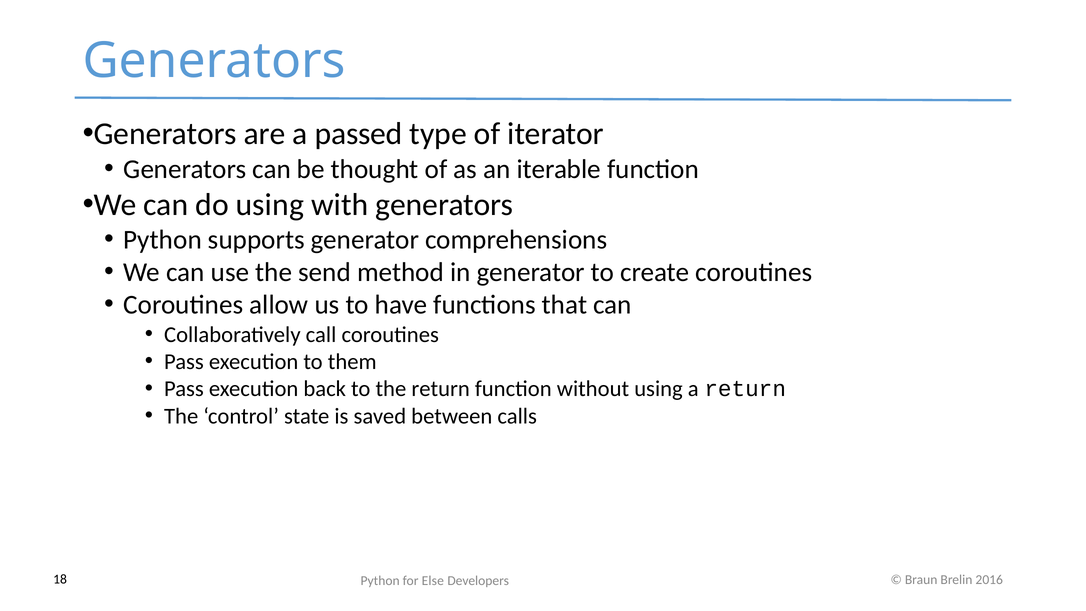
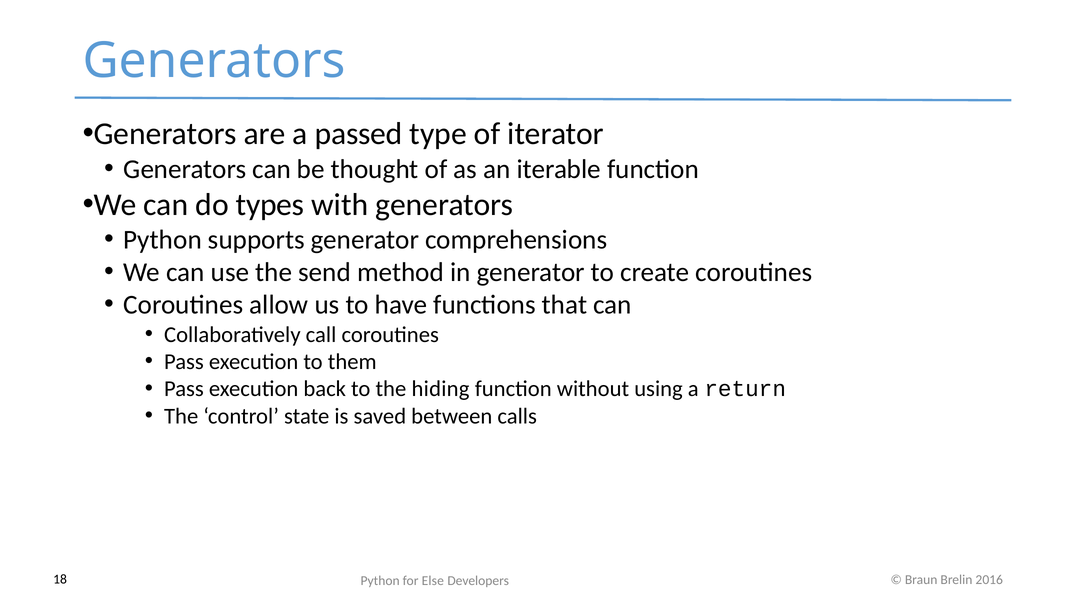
do using: using -> types
the return: return -> hiding
